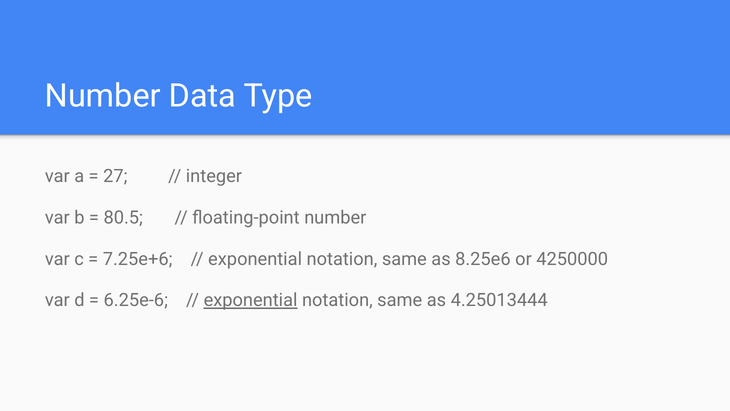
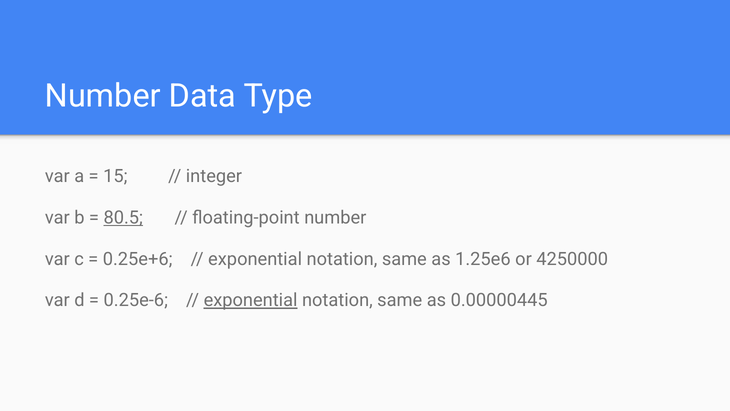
27: 27 -> 15
80.5 underline: none -> present
7.25e+6: 7.25e+6 -> 0.25e+6
8.25e6: 8.25e6 -> 1.25e6
6.25e-6: 6.25e-6 -> 0.25e-6
4.25013444: 4.25013444 -> 0.00000445
